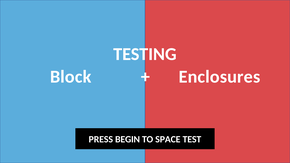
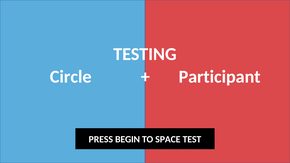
Block: Block -> Circle
Enclosures: Enclosures -> Participant
